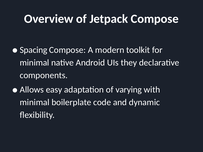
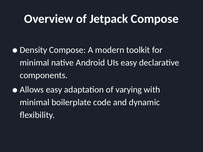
Spacing: Spacing -> Density
UIs they: they -> easy
